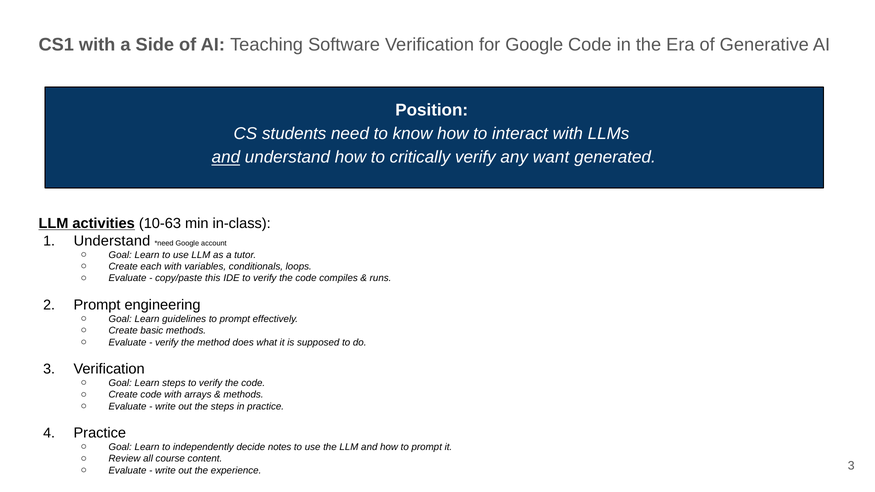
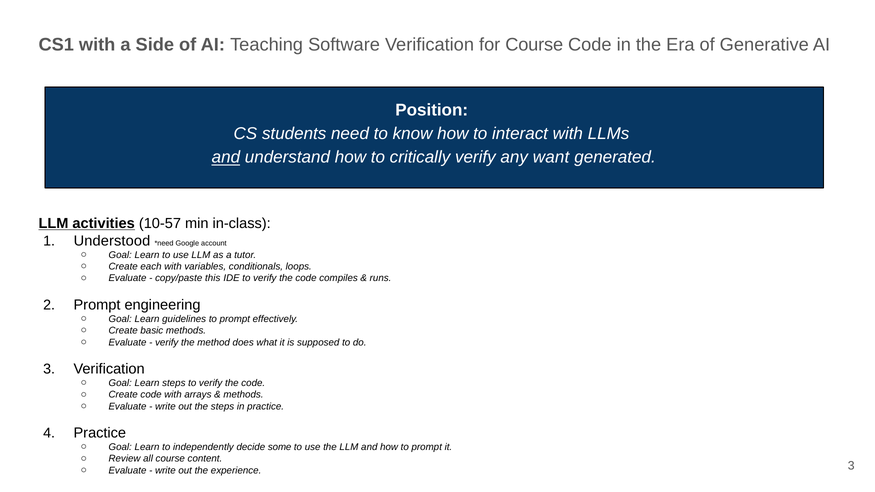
for Google: Google -> Course
10-63: 10-63 -> 10-57
Understand at (112, 241): Understand -> Understood
notes: notes -> some
